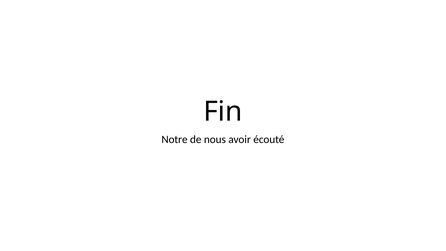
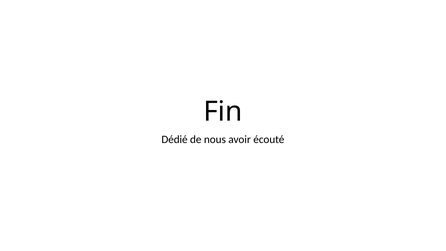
Notre: Notre -> Dédié
